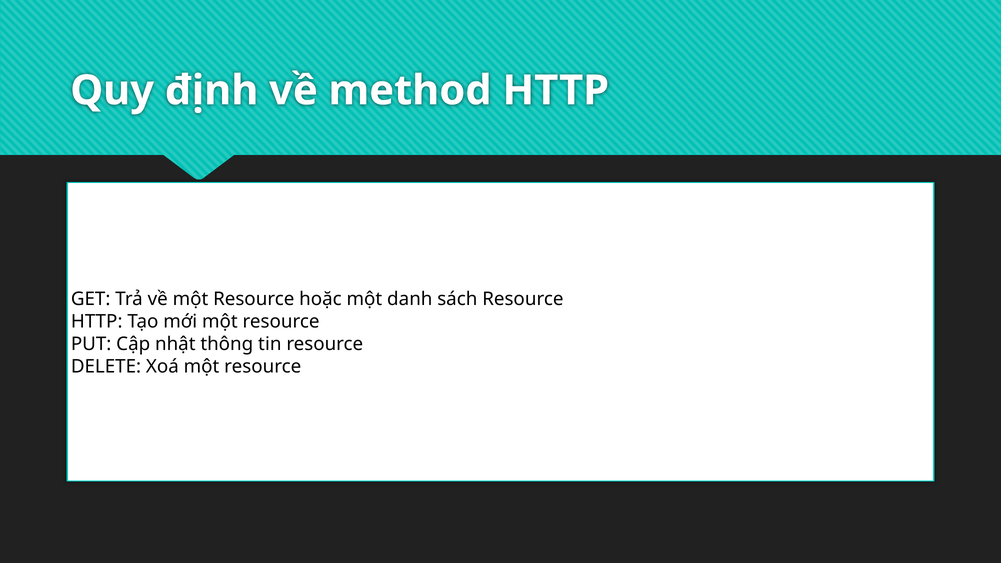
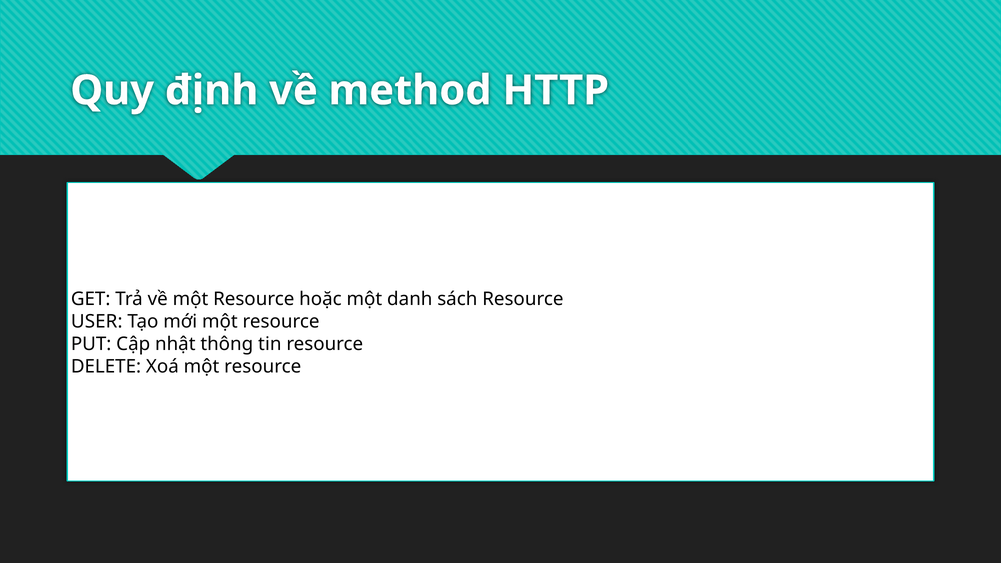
HTTP at (97, 322): HTTP -> USER
